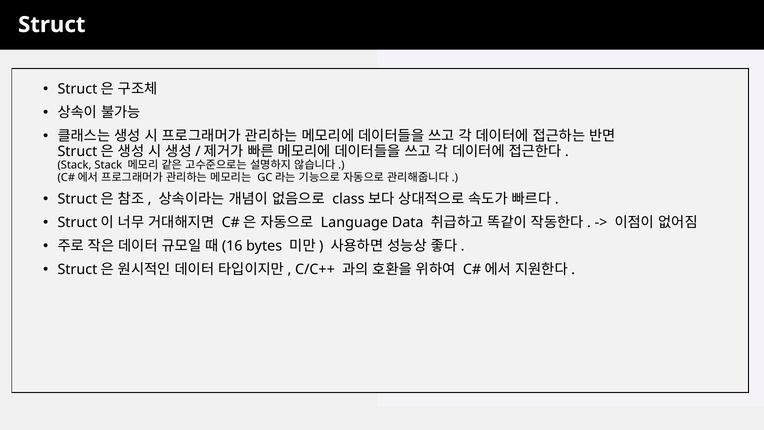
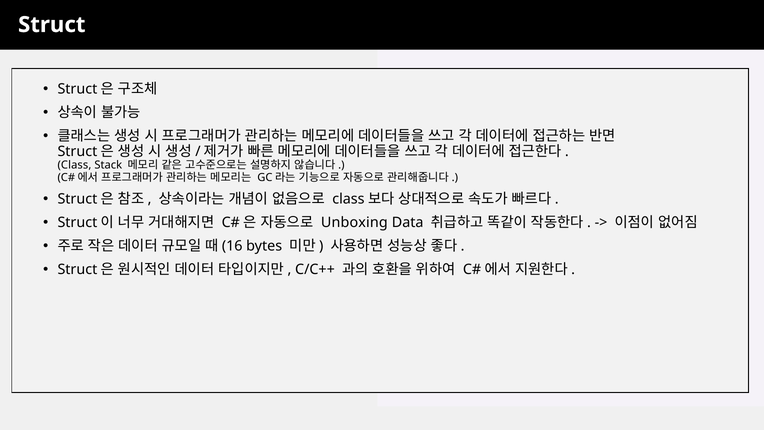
Stack at (75, 165): Stack -> Class
Language: Language -> Unboxing
